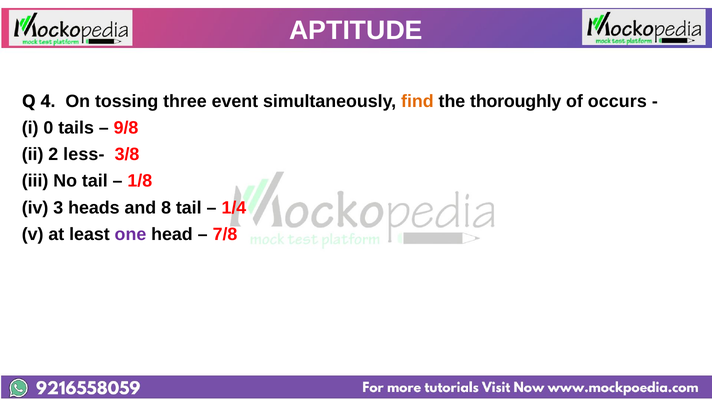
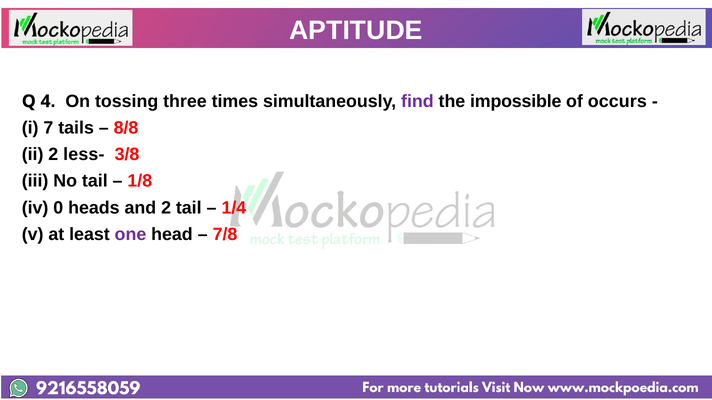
event: event -> times
find colour: orange -> purple
thoroughly: thoroughly -> impossible
0: 0 -> 7
9/8: 9/8 -> 8/8
3: 3 -> 0
and 8: 8 -> 2
